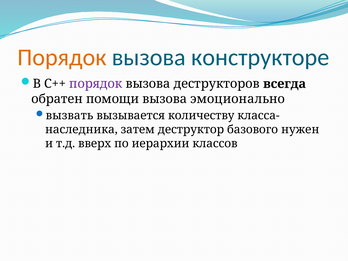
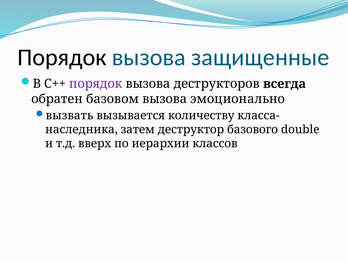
Порядок at (62, 57) colour: orange -> black
конструкторе: конструкторе -> защищенные
помощи: помощи -> базовом
нужен: нужен -> double
